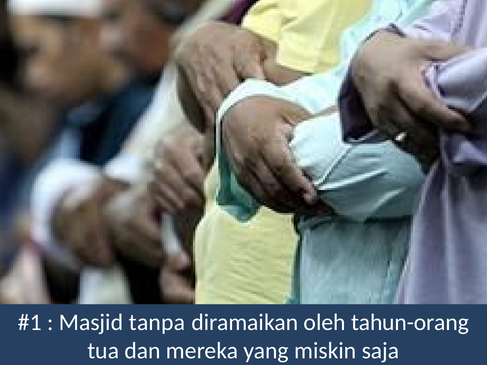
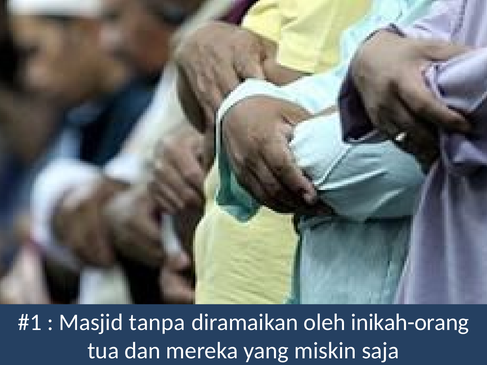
tahun-orang: tahun-orang -> inikah-orang
